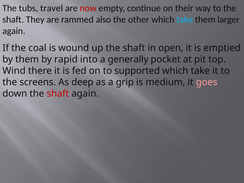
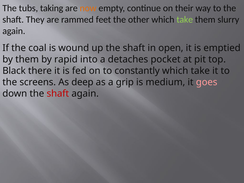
travel: travel -> taking
now colour: red -> orange
also: also -> feet
take at (185, 19) colour: light blue -> light green
larger: larger -> slurry
generally: generally -> detaches
Wind: Wind -> Black
supported: supported -> constantly
